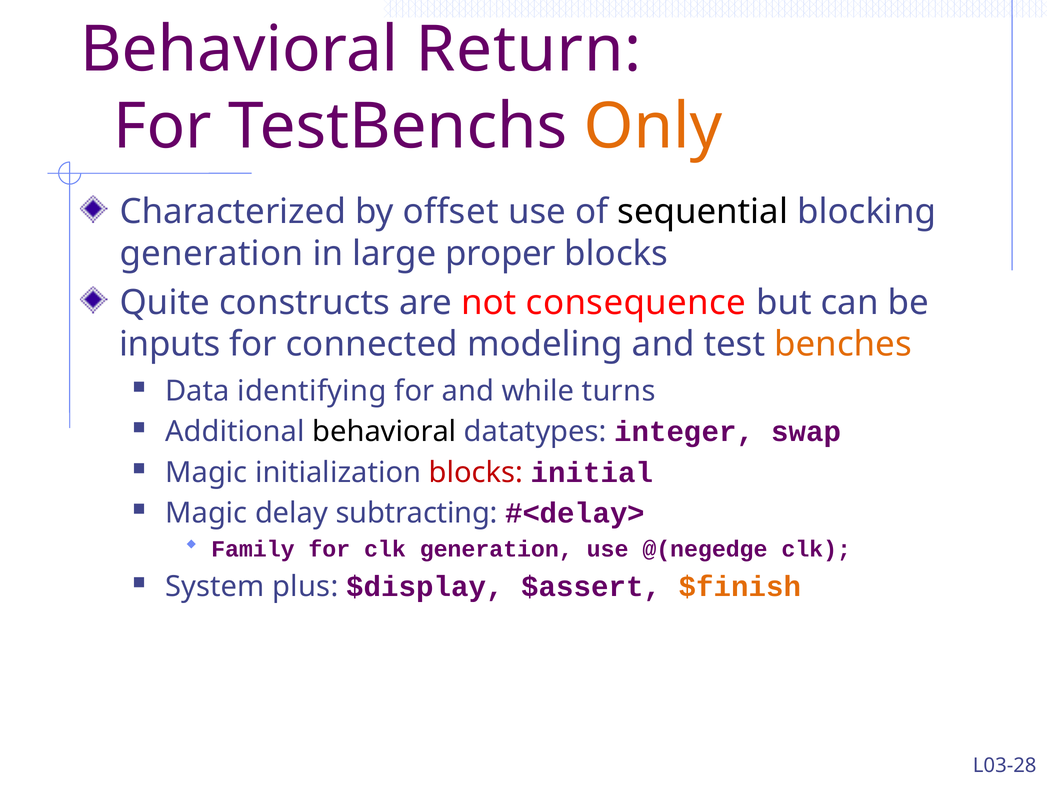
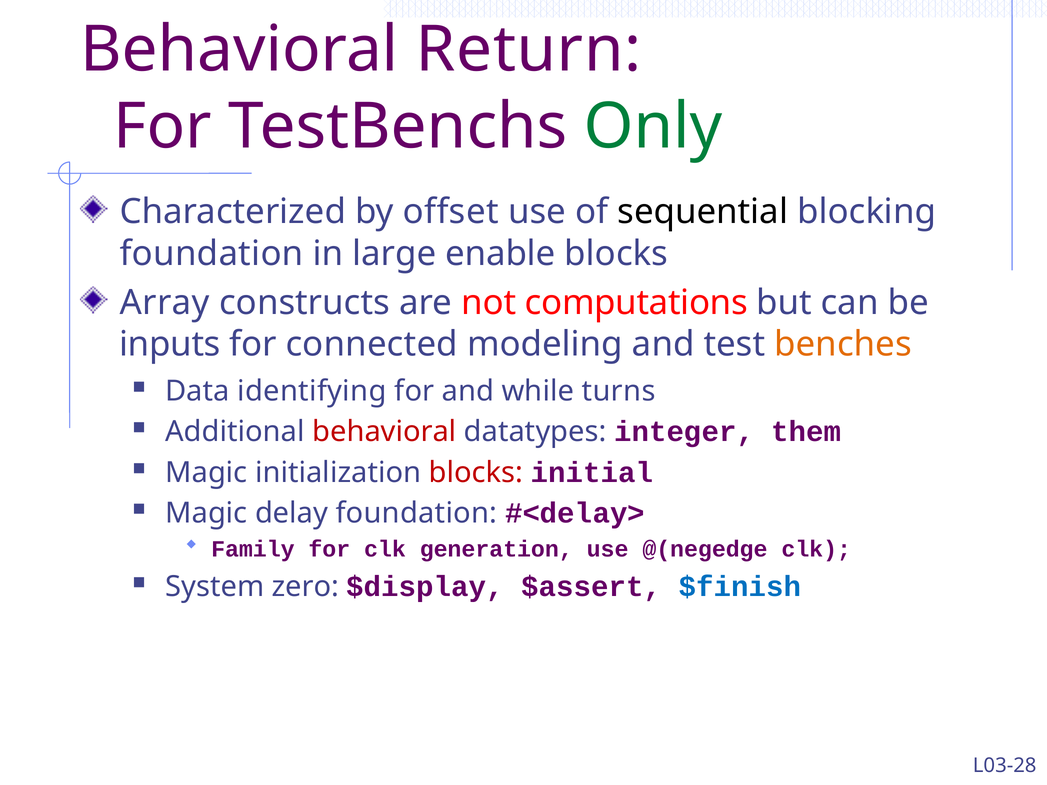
Only colour: orange -> green
generation at (211, 254): generation -> foundation
proper: proper -> enable
Quite: Quite -> Array
consequence: consequence -> computations
behavioral at (384, 432) colour: black -> red
swap: swap -> them
delay subtracting: subtracting -> foundation
plus: plus -> zero
$finish colour: orange -> blue
